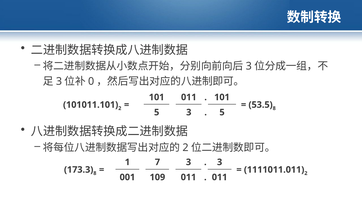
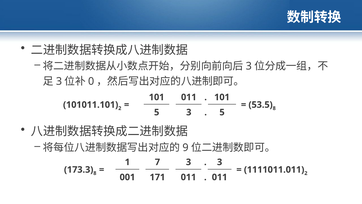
2 at (185, 147): 2 -> 9
109: 109 -> 171
